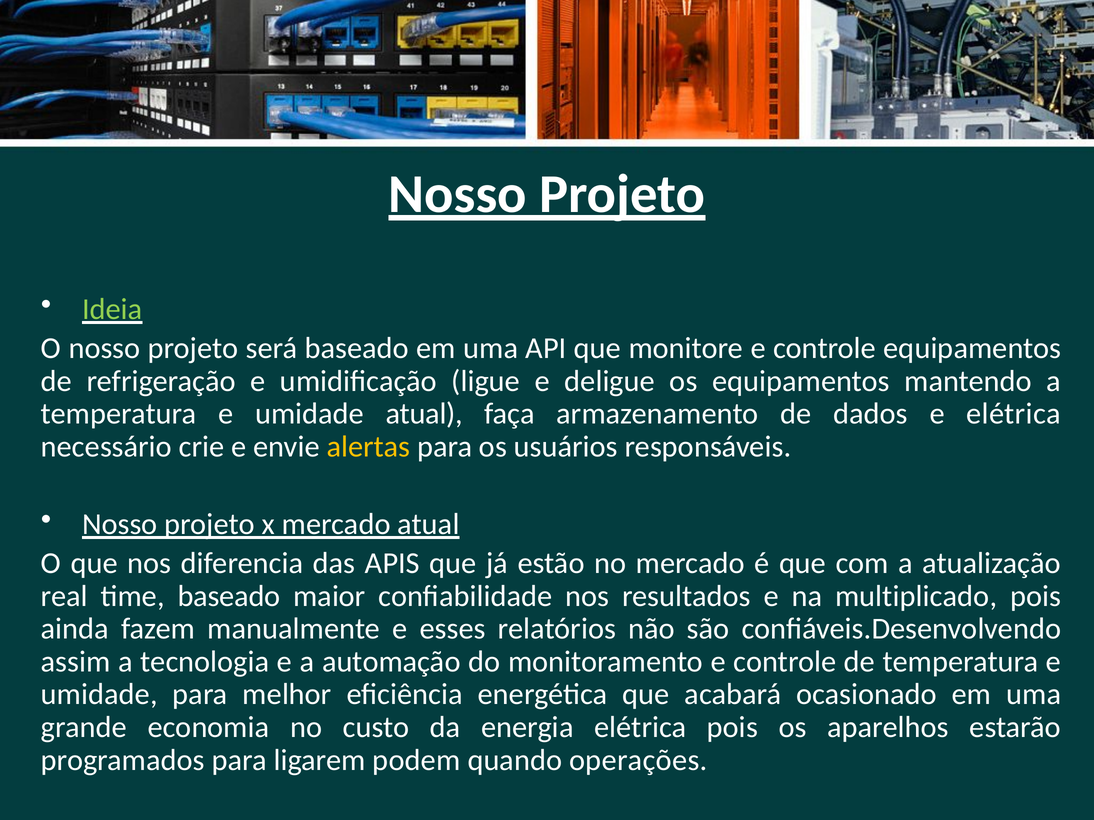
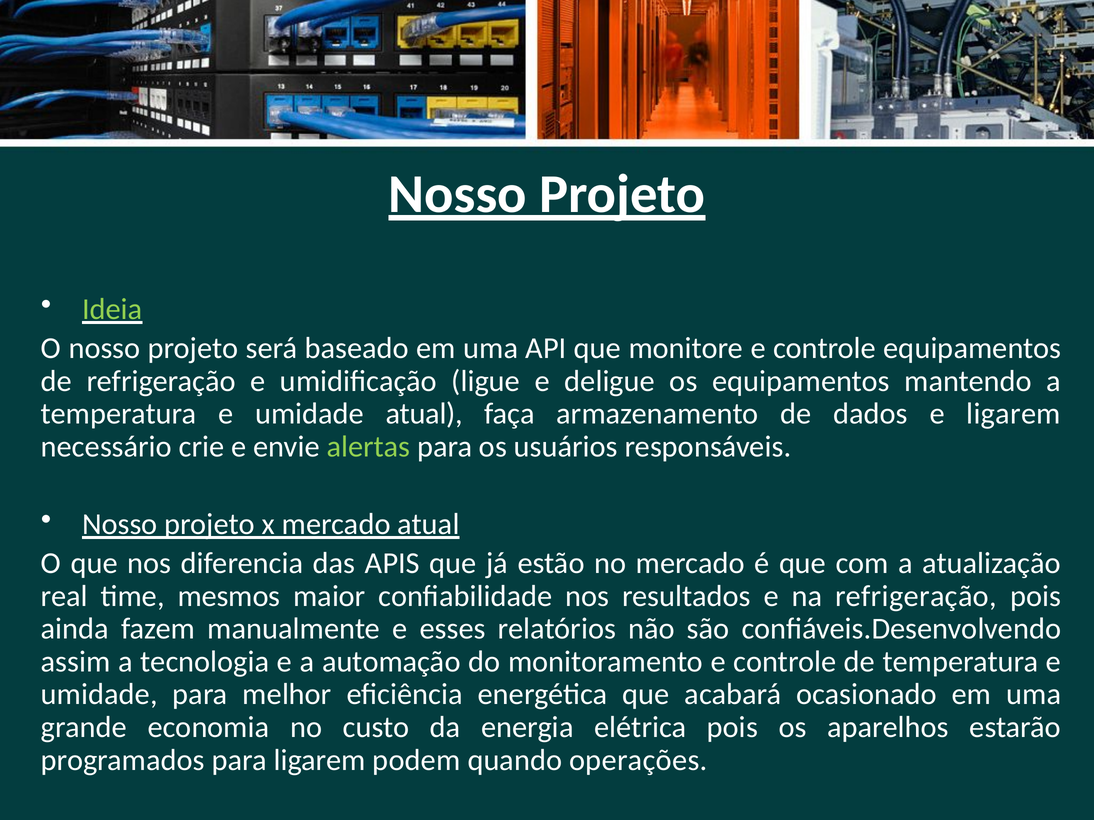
e elétrica: elétrica -> ligarem
alertas colour: yellow -> light green
time baseado: baseado -> mesmos
na multiplicado: multiplicado -> refrigeração
